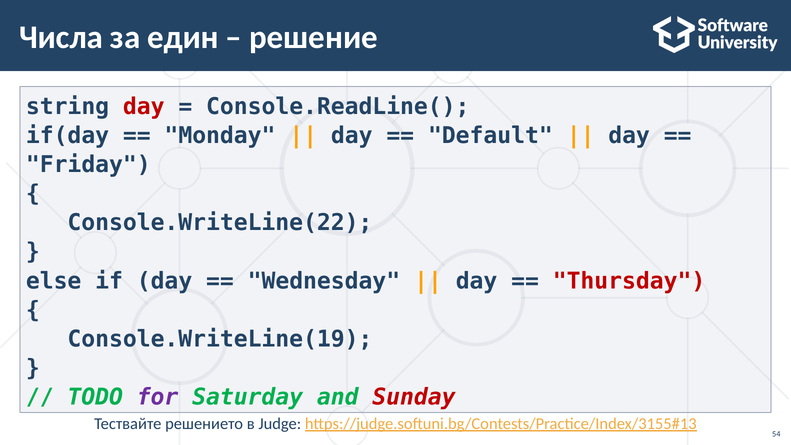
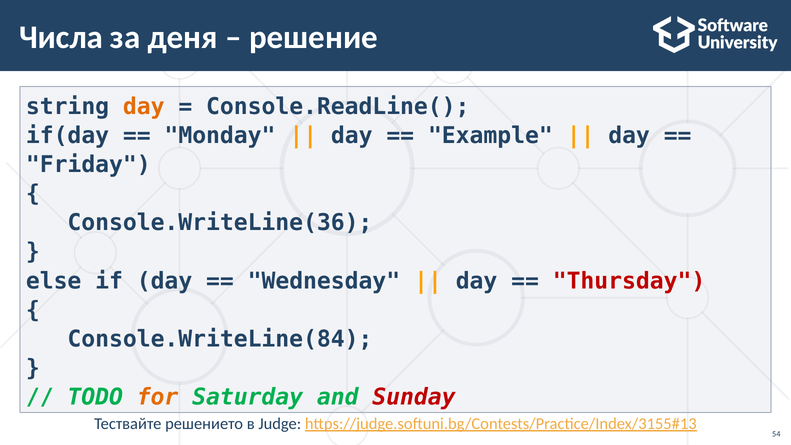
един: един -> деня
day at (144, 106) colour: red -> orange
Default: Default -> Examplе
Console.WriteLine(22: Console.WriteLine(22 -> Console.WriteLine(36
Console.WriteLine(19: Console.WriteLine(19 -> Console.WriteLine(84
for colour: purple -> orange
